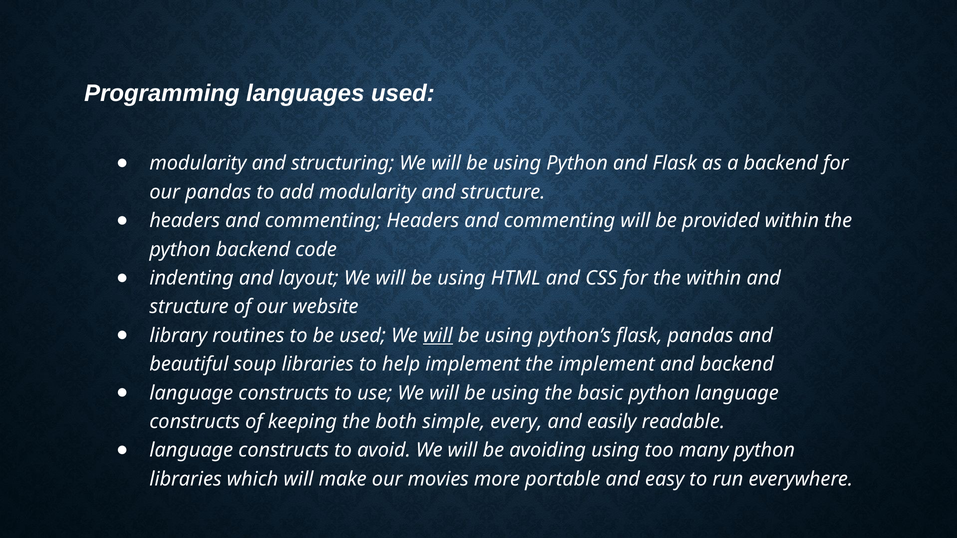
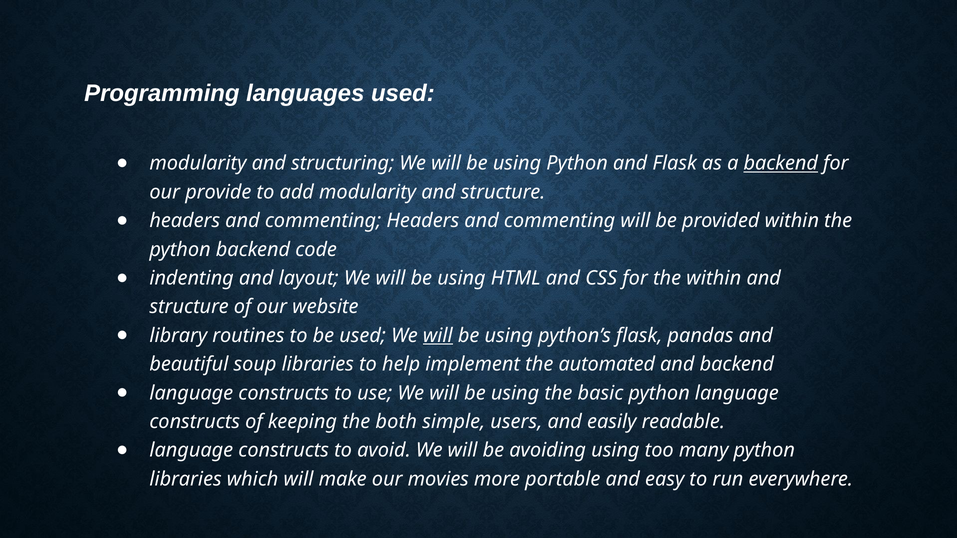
backend at (781, 163) underline: none -> present
our pandas: pandas -> provide
the implement: implement -> automated
every: every -> users
